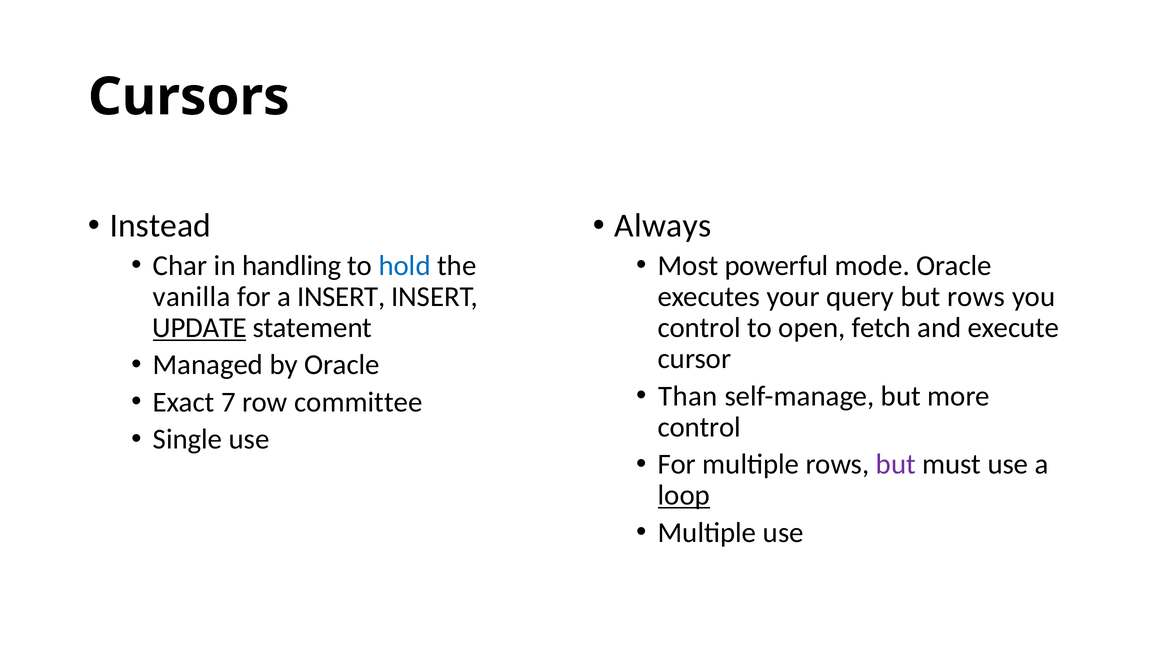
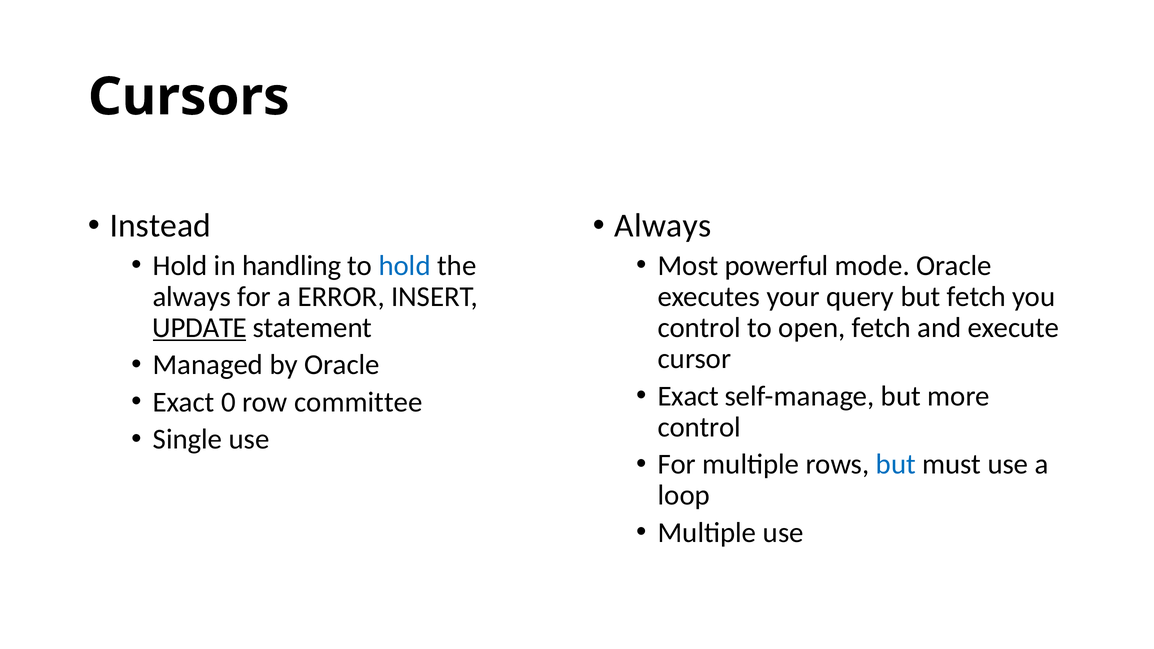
Char at (180, 266): Char -> Hold
vanilla at (192, 297): vanilla -> always
a INSERT: INSERT -> ERROR
but rows: rows -> fetch
Than at (688, 396): Than -> Exact
7: 7 -> 0
but at (896, 464) colour: purple -> blue
loop underline: present -> none
